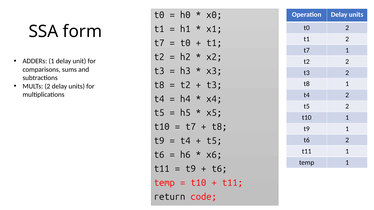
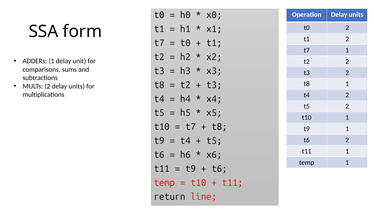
code: code -> line
